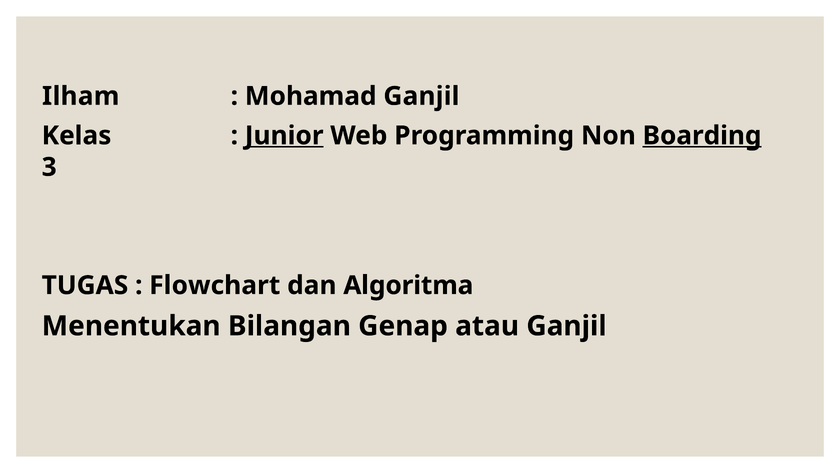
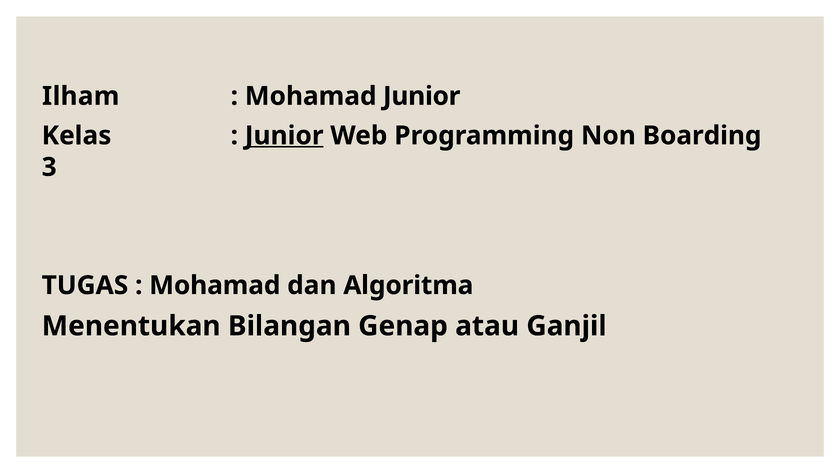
Mohamad Ganjil: Ganjil -> Junior
Boarding underline: present -> none
Flowchart at (215, 285): Flowchart -> Mohamad
